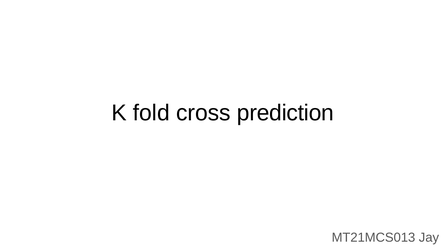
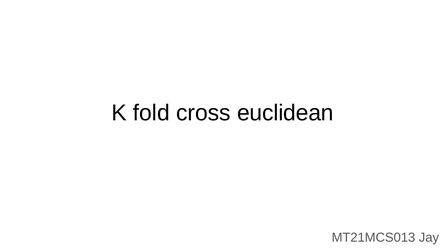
prediction: prediction -> euclidean
